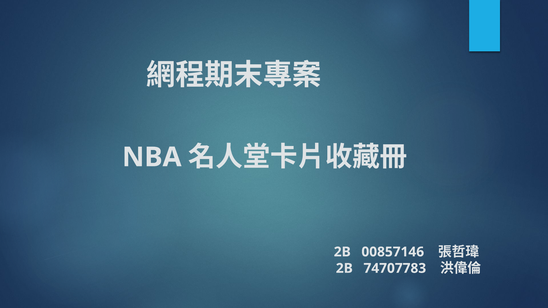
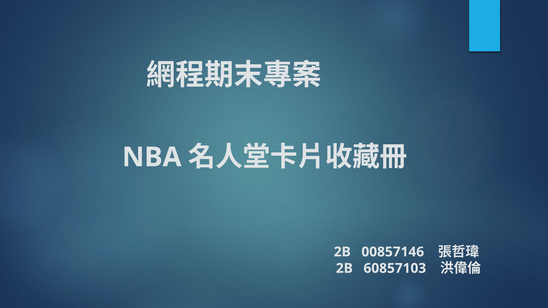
74707783: 74707783 -> 60857103
